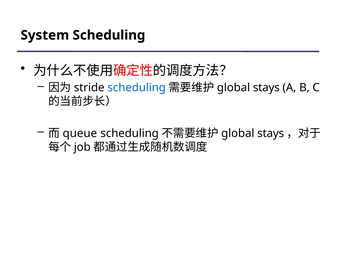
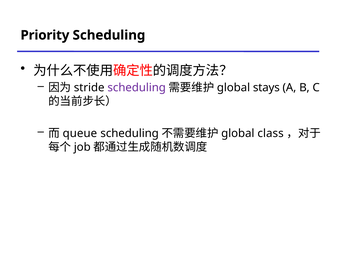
System: System -> Priority
scheduling at (137, 87) colour: blue -> purple
stays at (271, 133): stays -> class
